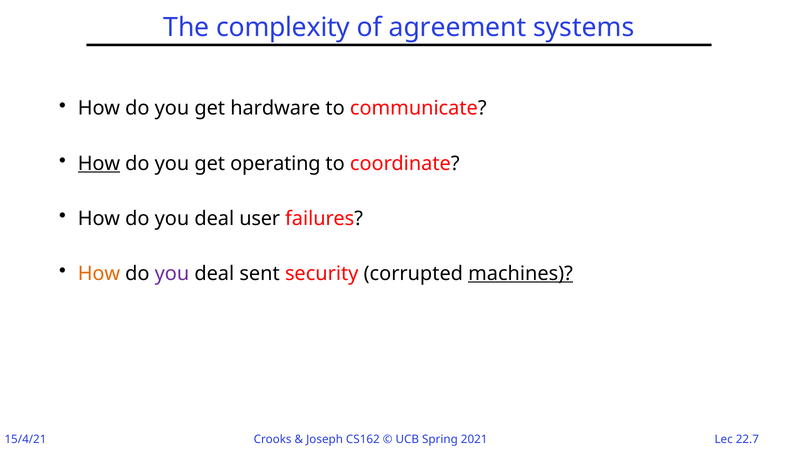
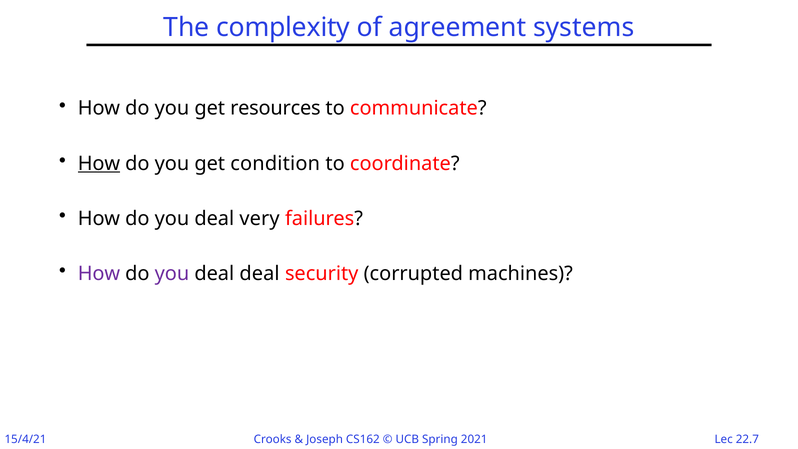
hardware: hardware -> resources
operating: operating -> condition
user: user -> very
How at (99, 273) colour: orange -> purple
deal sent: sent -> deal
machines underline: present -> none
